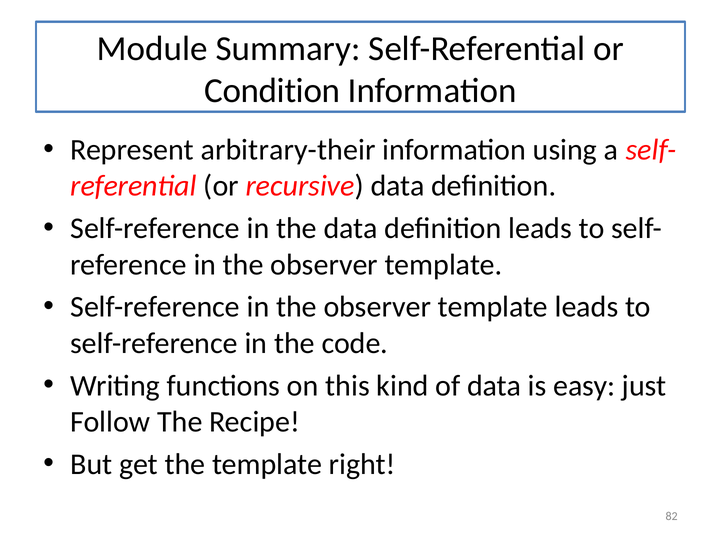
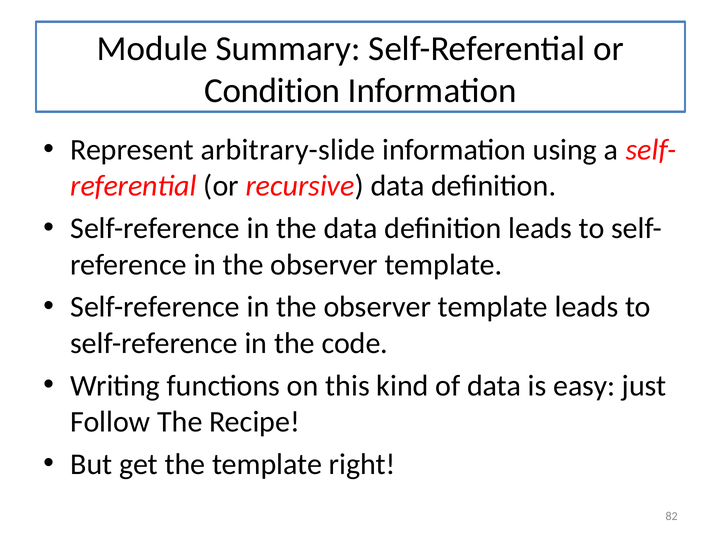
arbitrary-their: arbitrary-their -> arbitrary-slide
